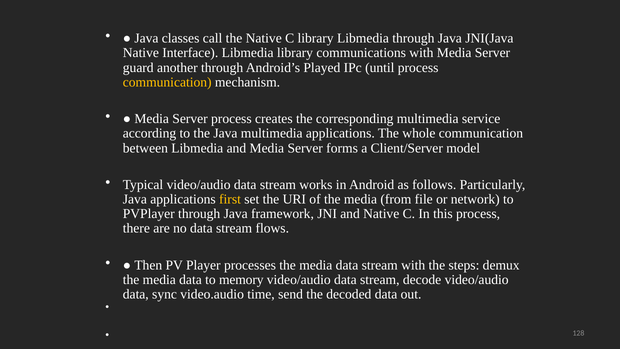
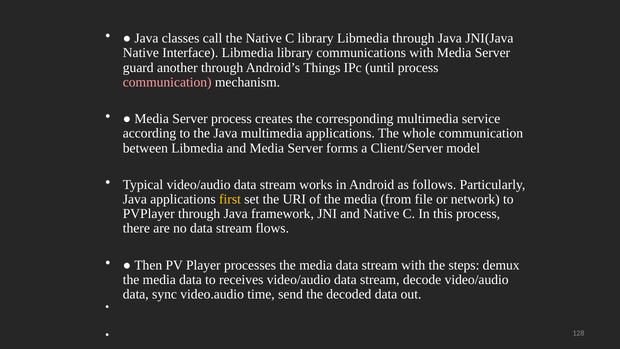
Played: Played -> Things
communication at (167, 82) colour: yellow -> pink
memory: memory -> receives
